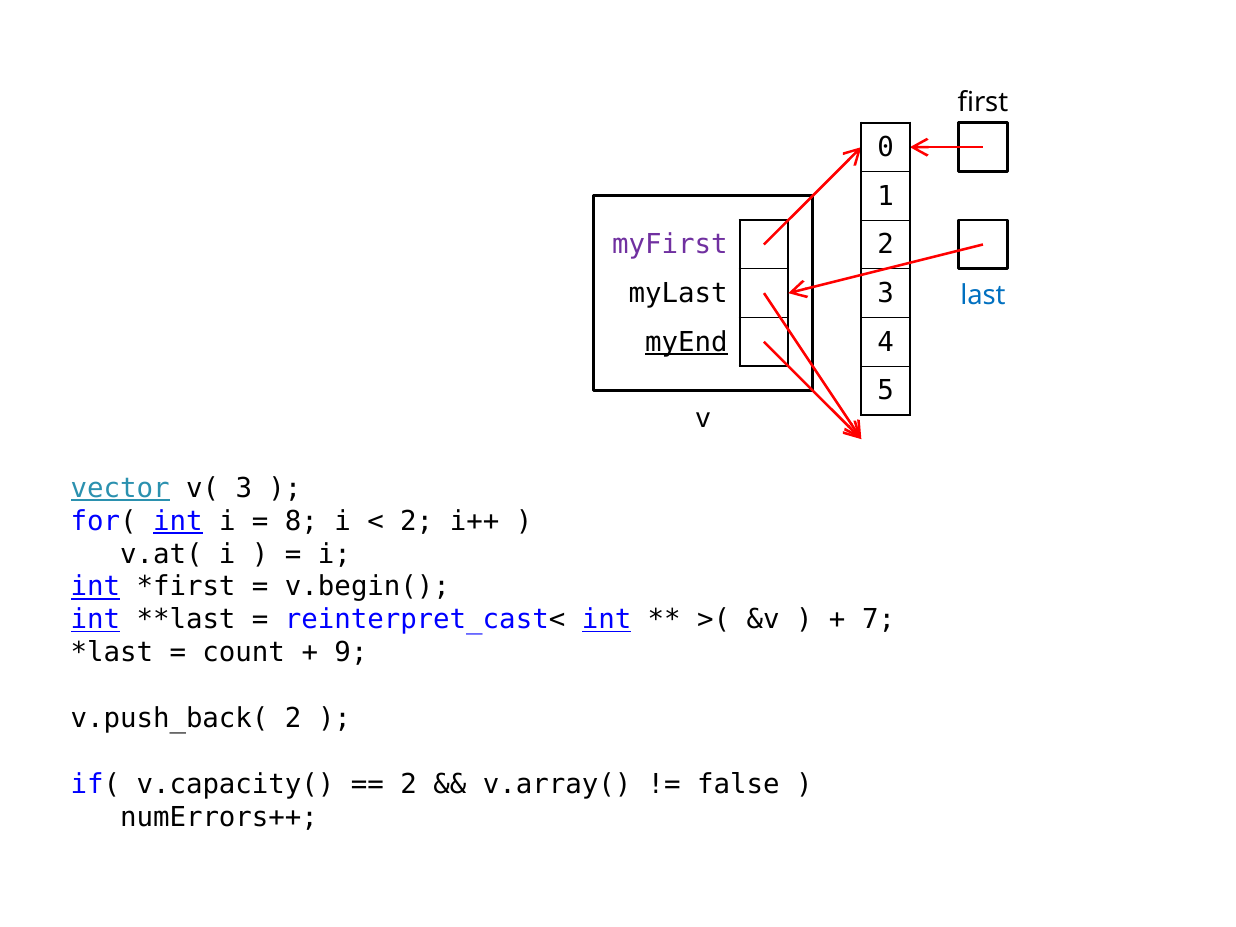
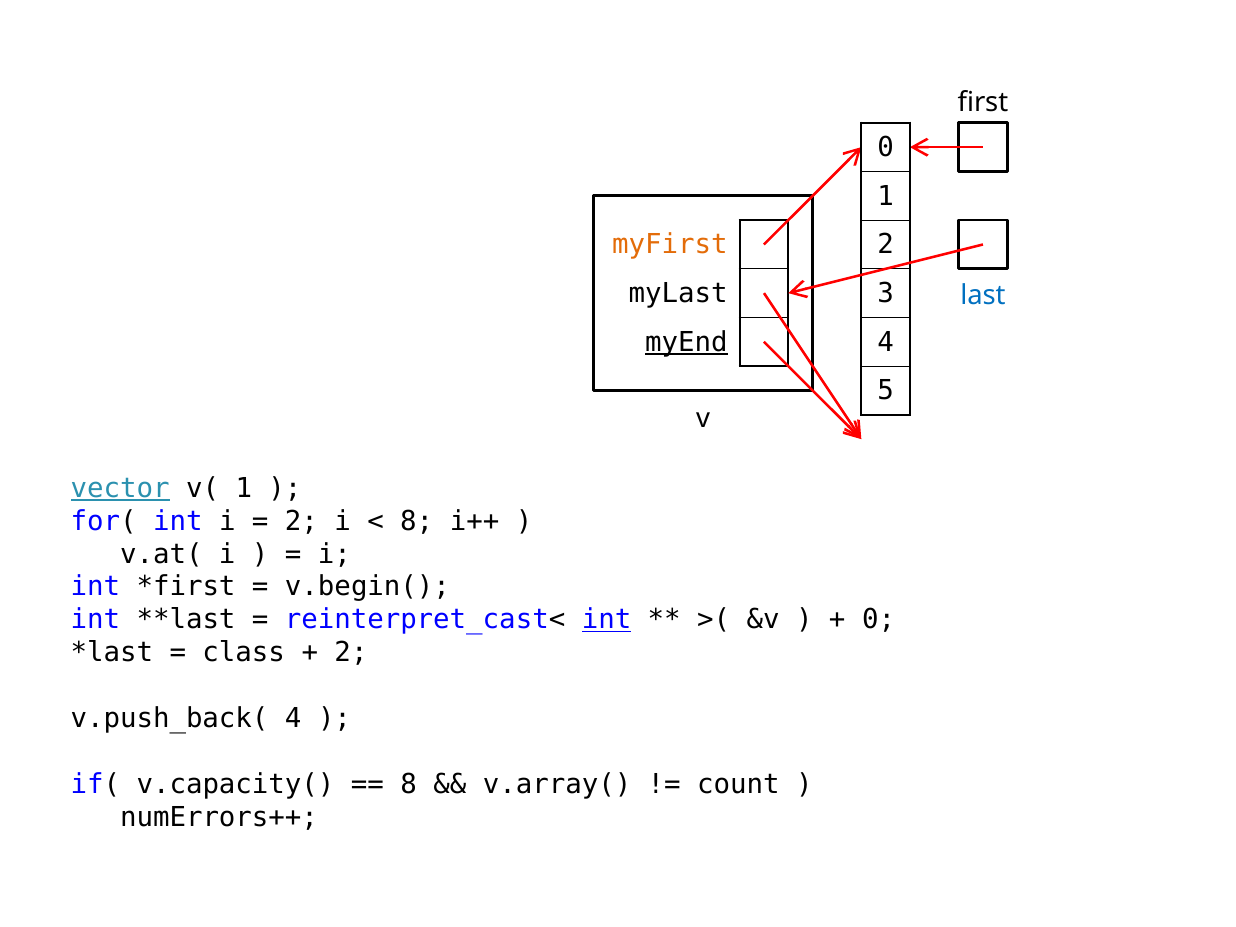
myFirst colour: purple -> orange
v( 3: 3 -> 1
int at (178, 521) underline: present -> none
8 at (301, 521): 8 -> 2
2 at (417, 521): 2 -> 8
int at (95, 587) underline: present -> none
int at (95, 620) underline: present -> none
7 at (879, 620): 7 -> 0
count: count -> class
9 at (351, 653): 9 -> 2
v.push_back( 2: 2 -> 4
2 at (409, 785): 2 -> 8
false: false -> count
